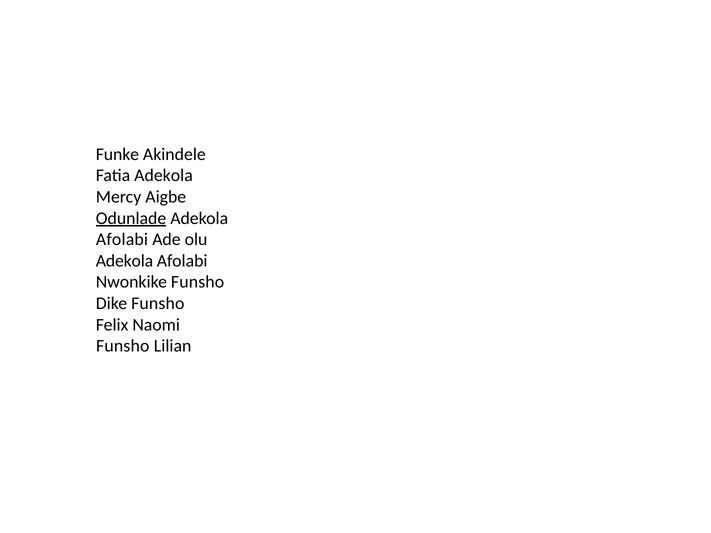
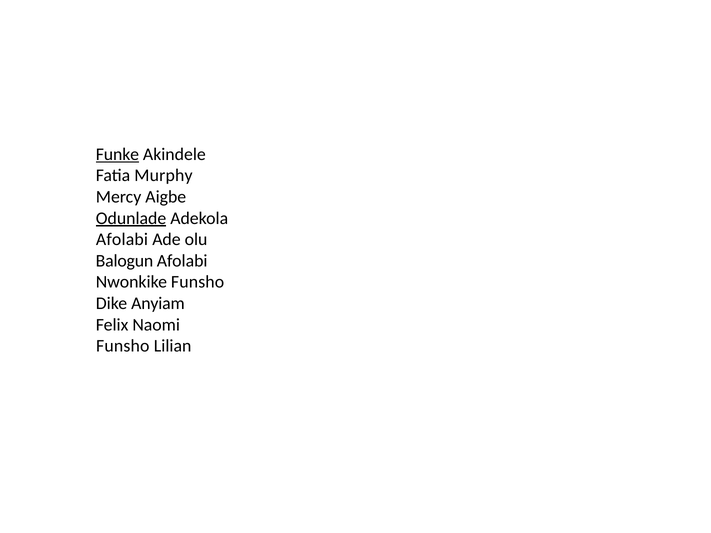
Funke underline: none -> present
Fatia Adekola: Adekola -> Murphy
Adekola at (124, 261): Adekola -> Balogun
Dike Funsho: Funsho -> Anyiam
